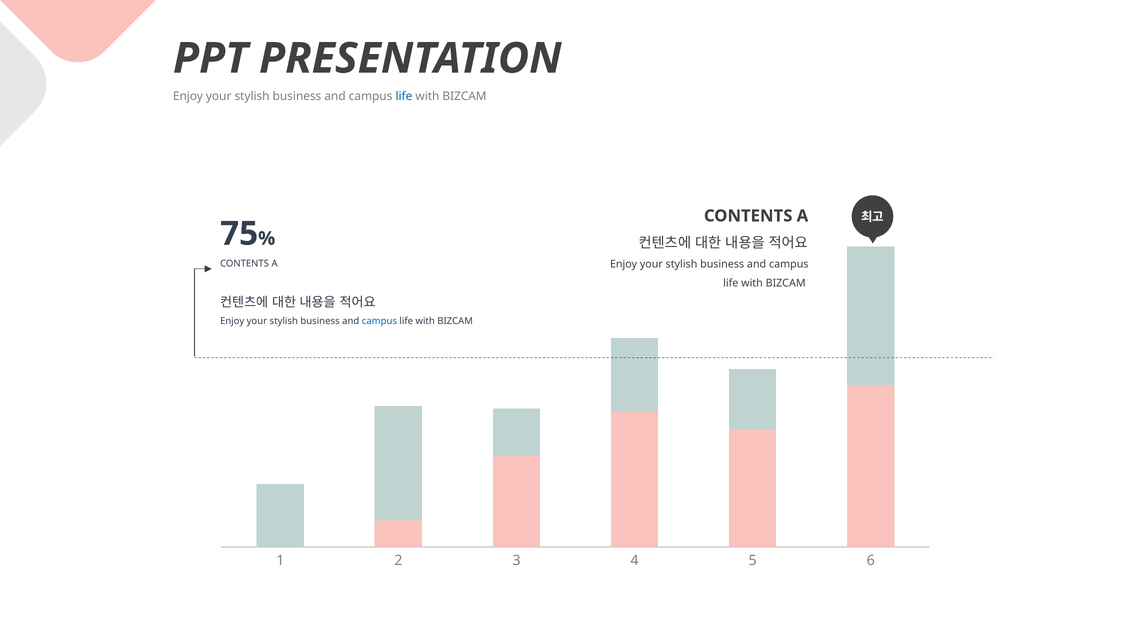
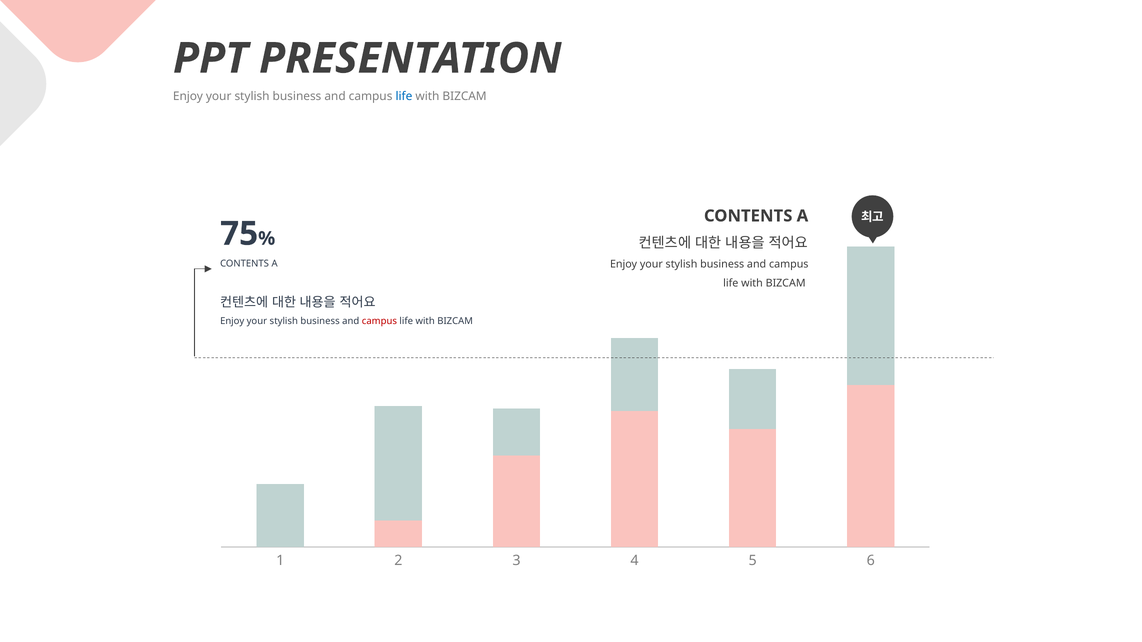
campus at (379, 321) colour: blue -> red
